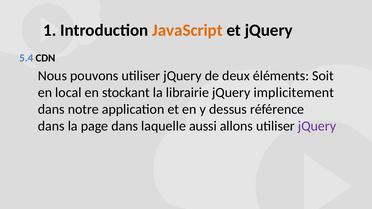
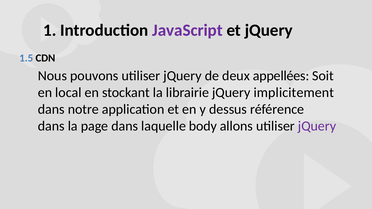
JavaScript colour: orange -> purple
5.4: 5.4 -> 1.5
éléments: éléments -> appellées
aussi: aussi -> body
